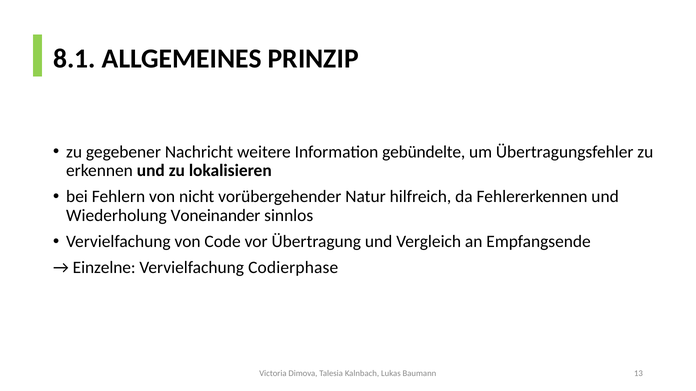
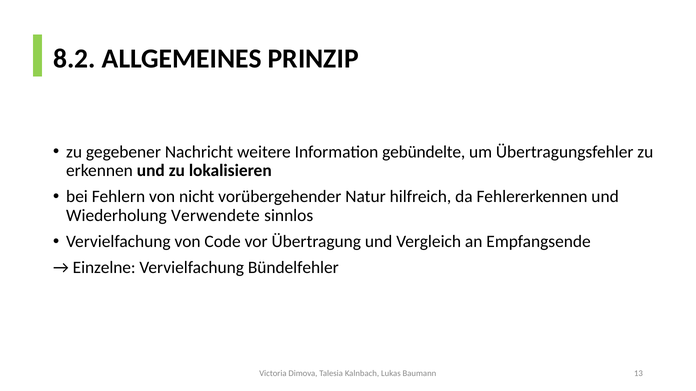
8.1: 8.1 -> 8.2
Voneinander: Voneinander -> Verwendete
Codierphase: Codierphase -> Bündelfehler
